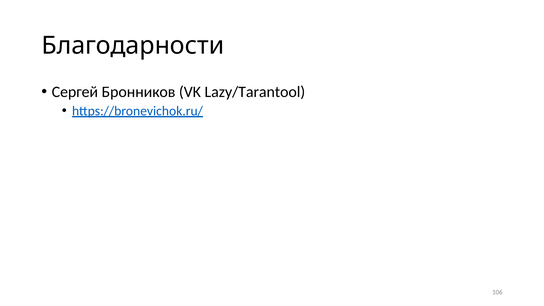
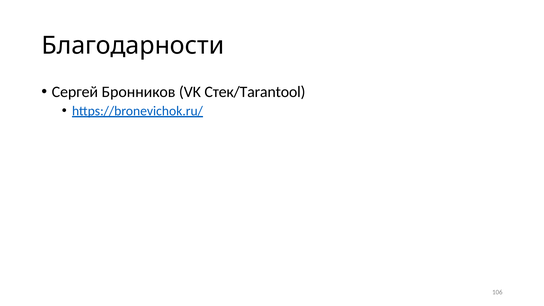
Lazy/Tarantool: Lazy/Tarantool -> Стек/Tarantool
